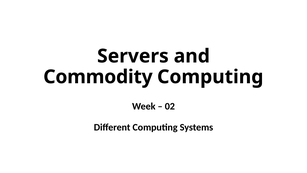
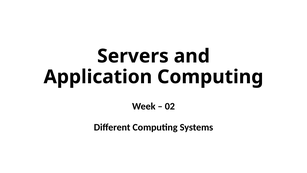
Commodity: Commodity -> Application
